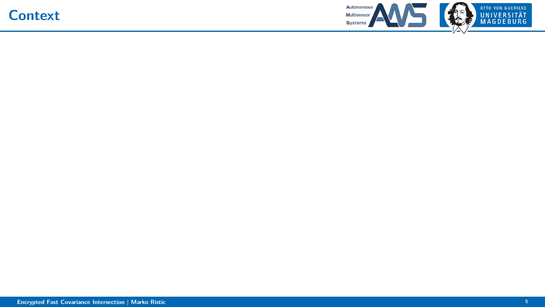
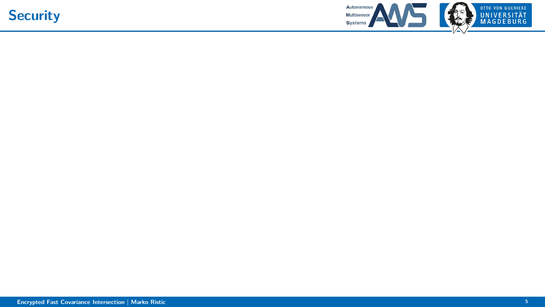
Context: Context -> Security
